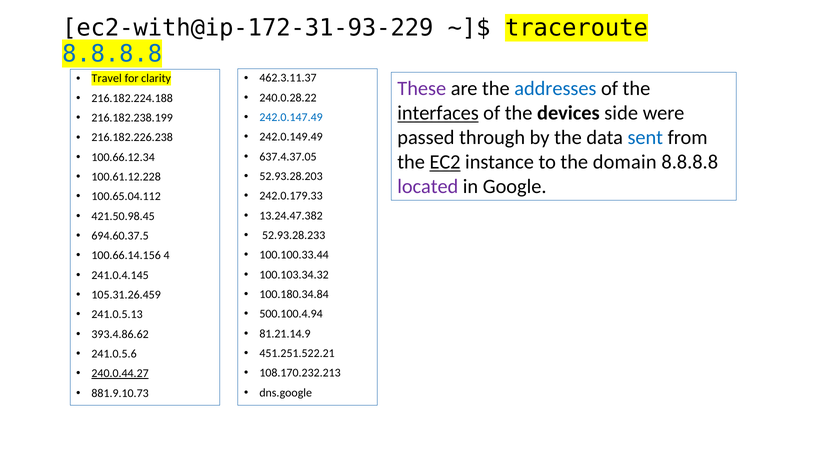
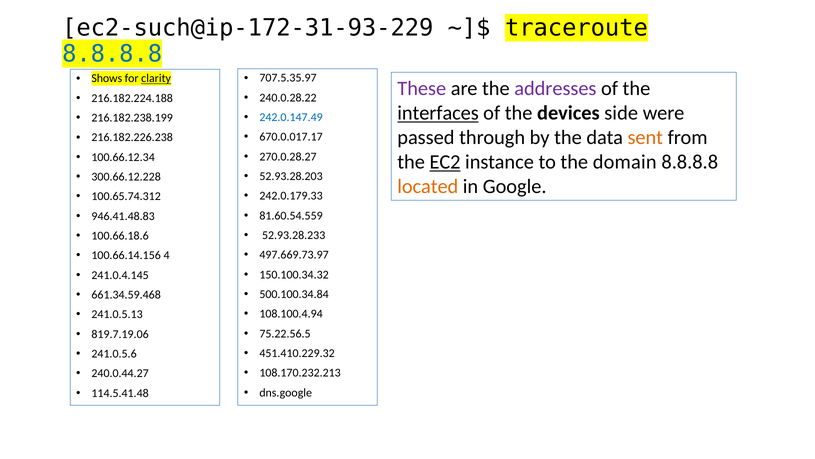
ec2-with@ip-172-31-93-229: ec2-with@ip-172-31-93-229 -> ec2-such@ip-172-31-93-229
462.3.11.37: 462.3.11.37 -> 707.5.35.97
Travel: Travel -> Shows
clarity underline: none -> present
addresses colour: blue -> purple
sent colour: blue -> orange
242.0.149.49: 242.0.149.49 -> 670.0.017.17
637.4.37.05: 637.4.37.05 -> 270.0.28.27
100.61.12.228: 100.61.12.228 -> 300.66.12.228
located colour: purple -> orange
100.65.04.112: 100.65.04.112 -> 100.65.74.312
13.24.47.382: 13.24.47.382 -> 81.60.54.559
421.50.98.45: 421.50.98.45 -> 946.41.48.83
694.60.37.5: 694.60.37.5 -> 100.66.18.6
100.100.33.44: 100.100.33.44 -> 497.669.73.97
100.103.34.32: 100.103.34.32 -> 150.100.34.32
100.180.34.84: 100.180.34.84 -> 500.100.34.84
105.31.26.459: 105.31.26.459 -> 661.34.59.468
500.100.4.94: 500.100.4.94 -> 108.100.4.94
81.21.14.9: 81.21.14.9 -> 75.22.56.5
393.4.86.62: 393.4.86.62 -> 819.7.19.06
451.251.522.21: 451.251.522.21 -> 451.410.229.32
240.0.44.27 underline: present -> none
881.9.10.73: 881.9.10.73 -> 114.5.41.48
